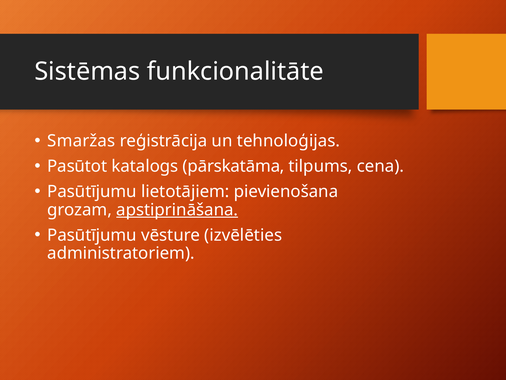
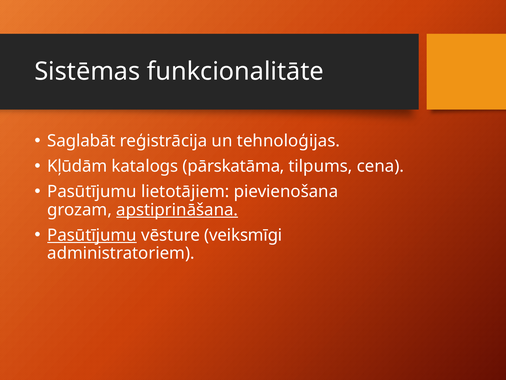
Smaržas: Smaržas -> Saglabāt
Pasūtot: Pasūtot -> Kļūdām
Pasūtījumu at (92, 235) underline: none -> present
izvēlēties: izvēlēties -> veiksmīgi
